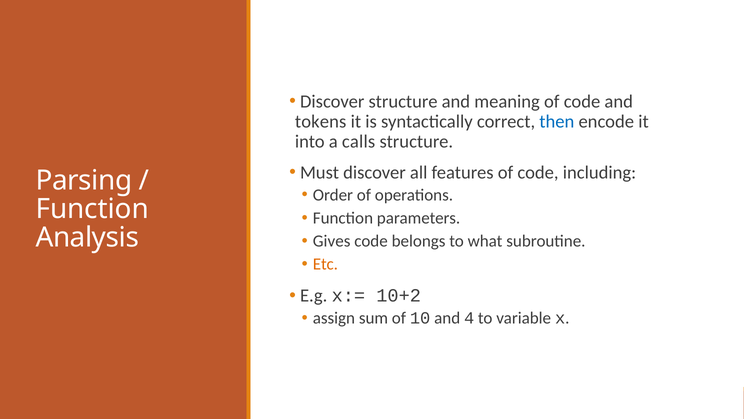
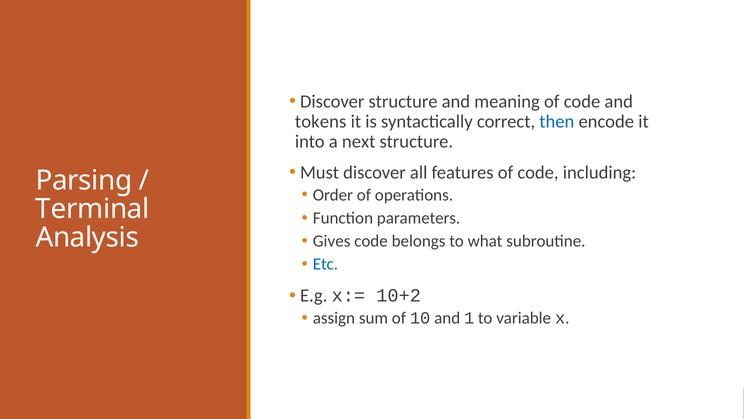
calls: calls -> next
Function at (92, 209): Function -> Terminal
Etc colour: orange -> blue
4: 4 -> 1
